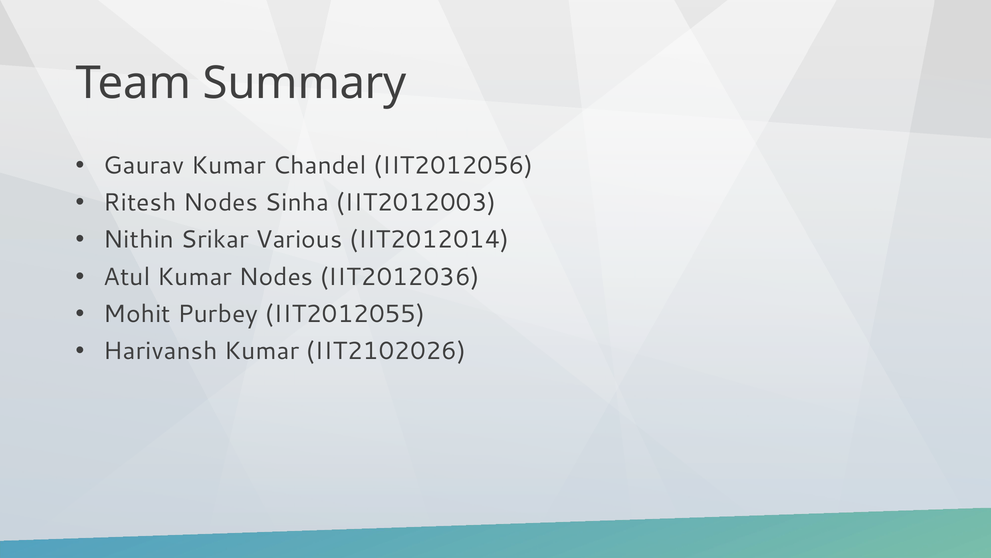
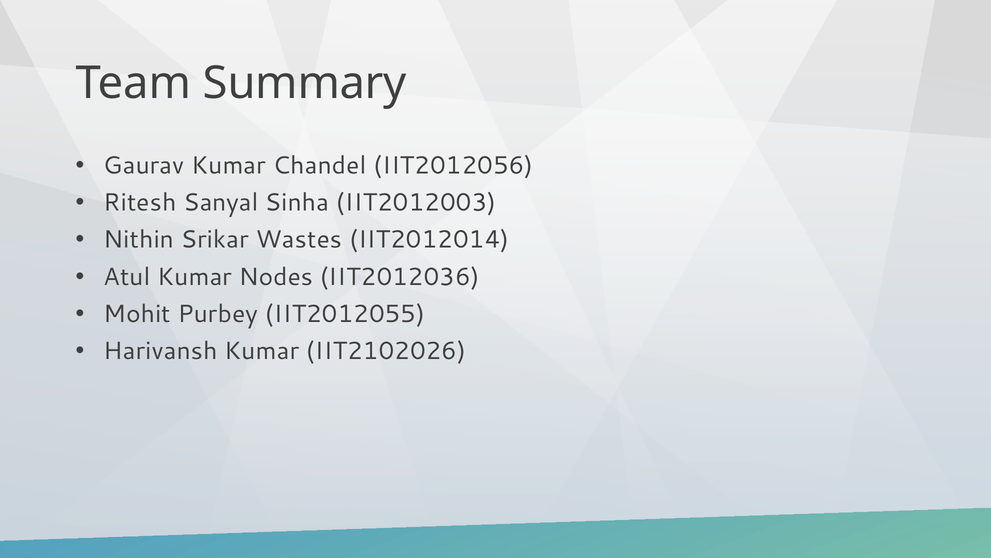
Ritesh Nodes: Nodes -> Sanyal
Various: Various -> Wastes
